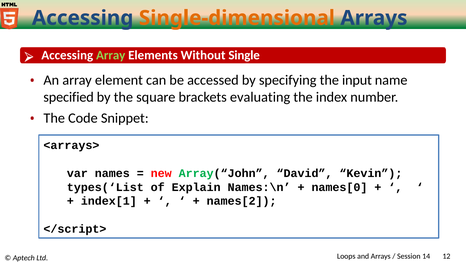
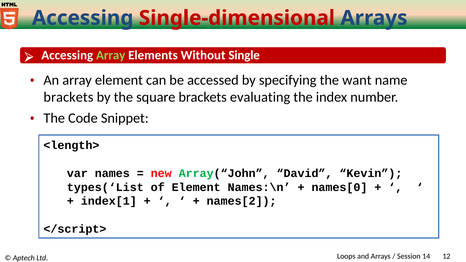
Single-dimensional colour: orange -> red
input: input -> want
specified at (69, 97): specified -> brackets
<arrays>: <arrays> -> <length>
of Explain: Explain -> Element
